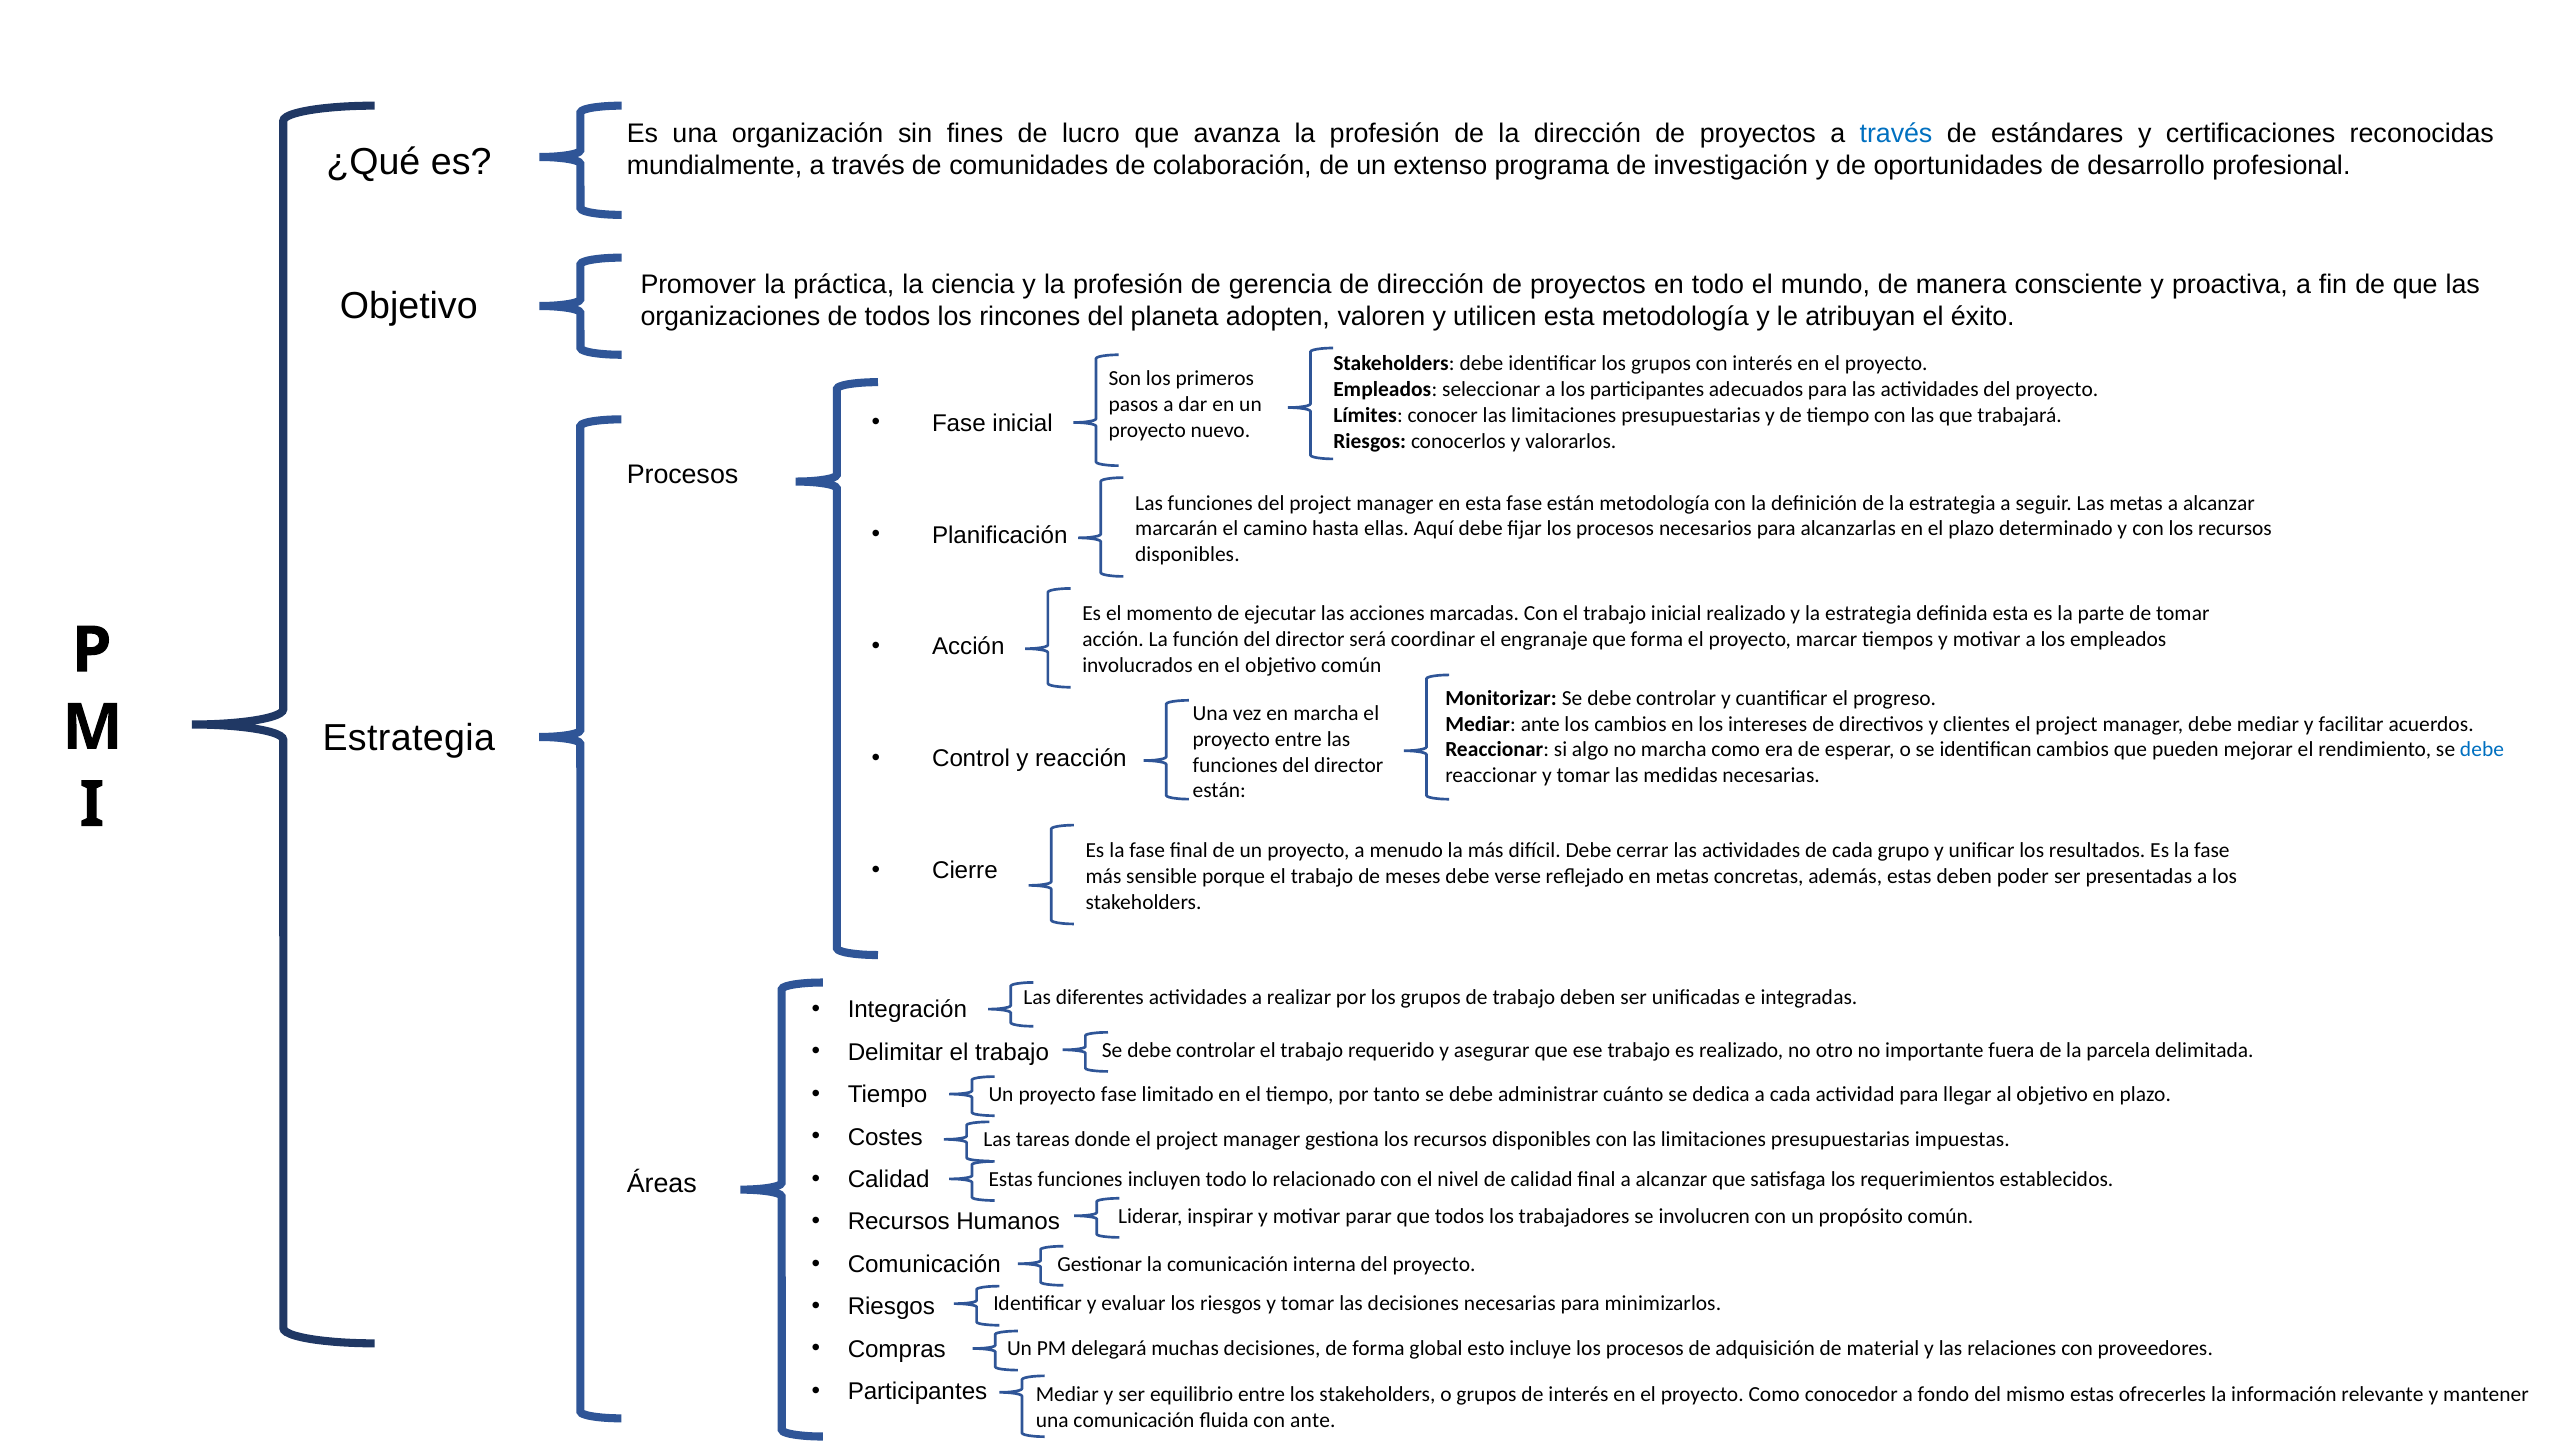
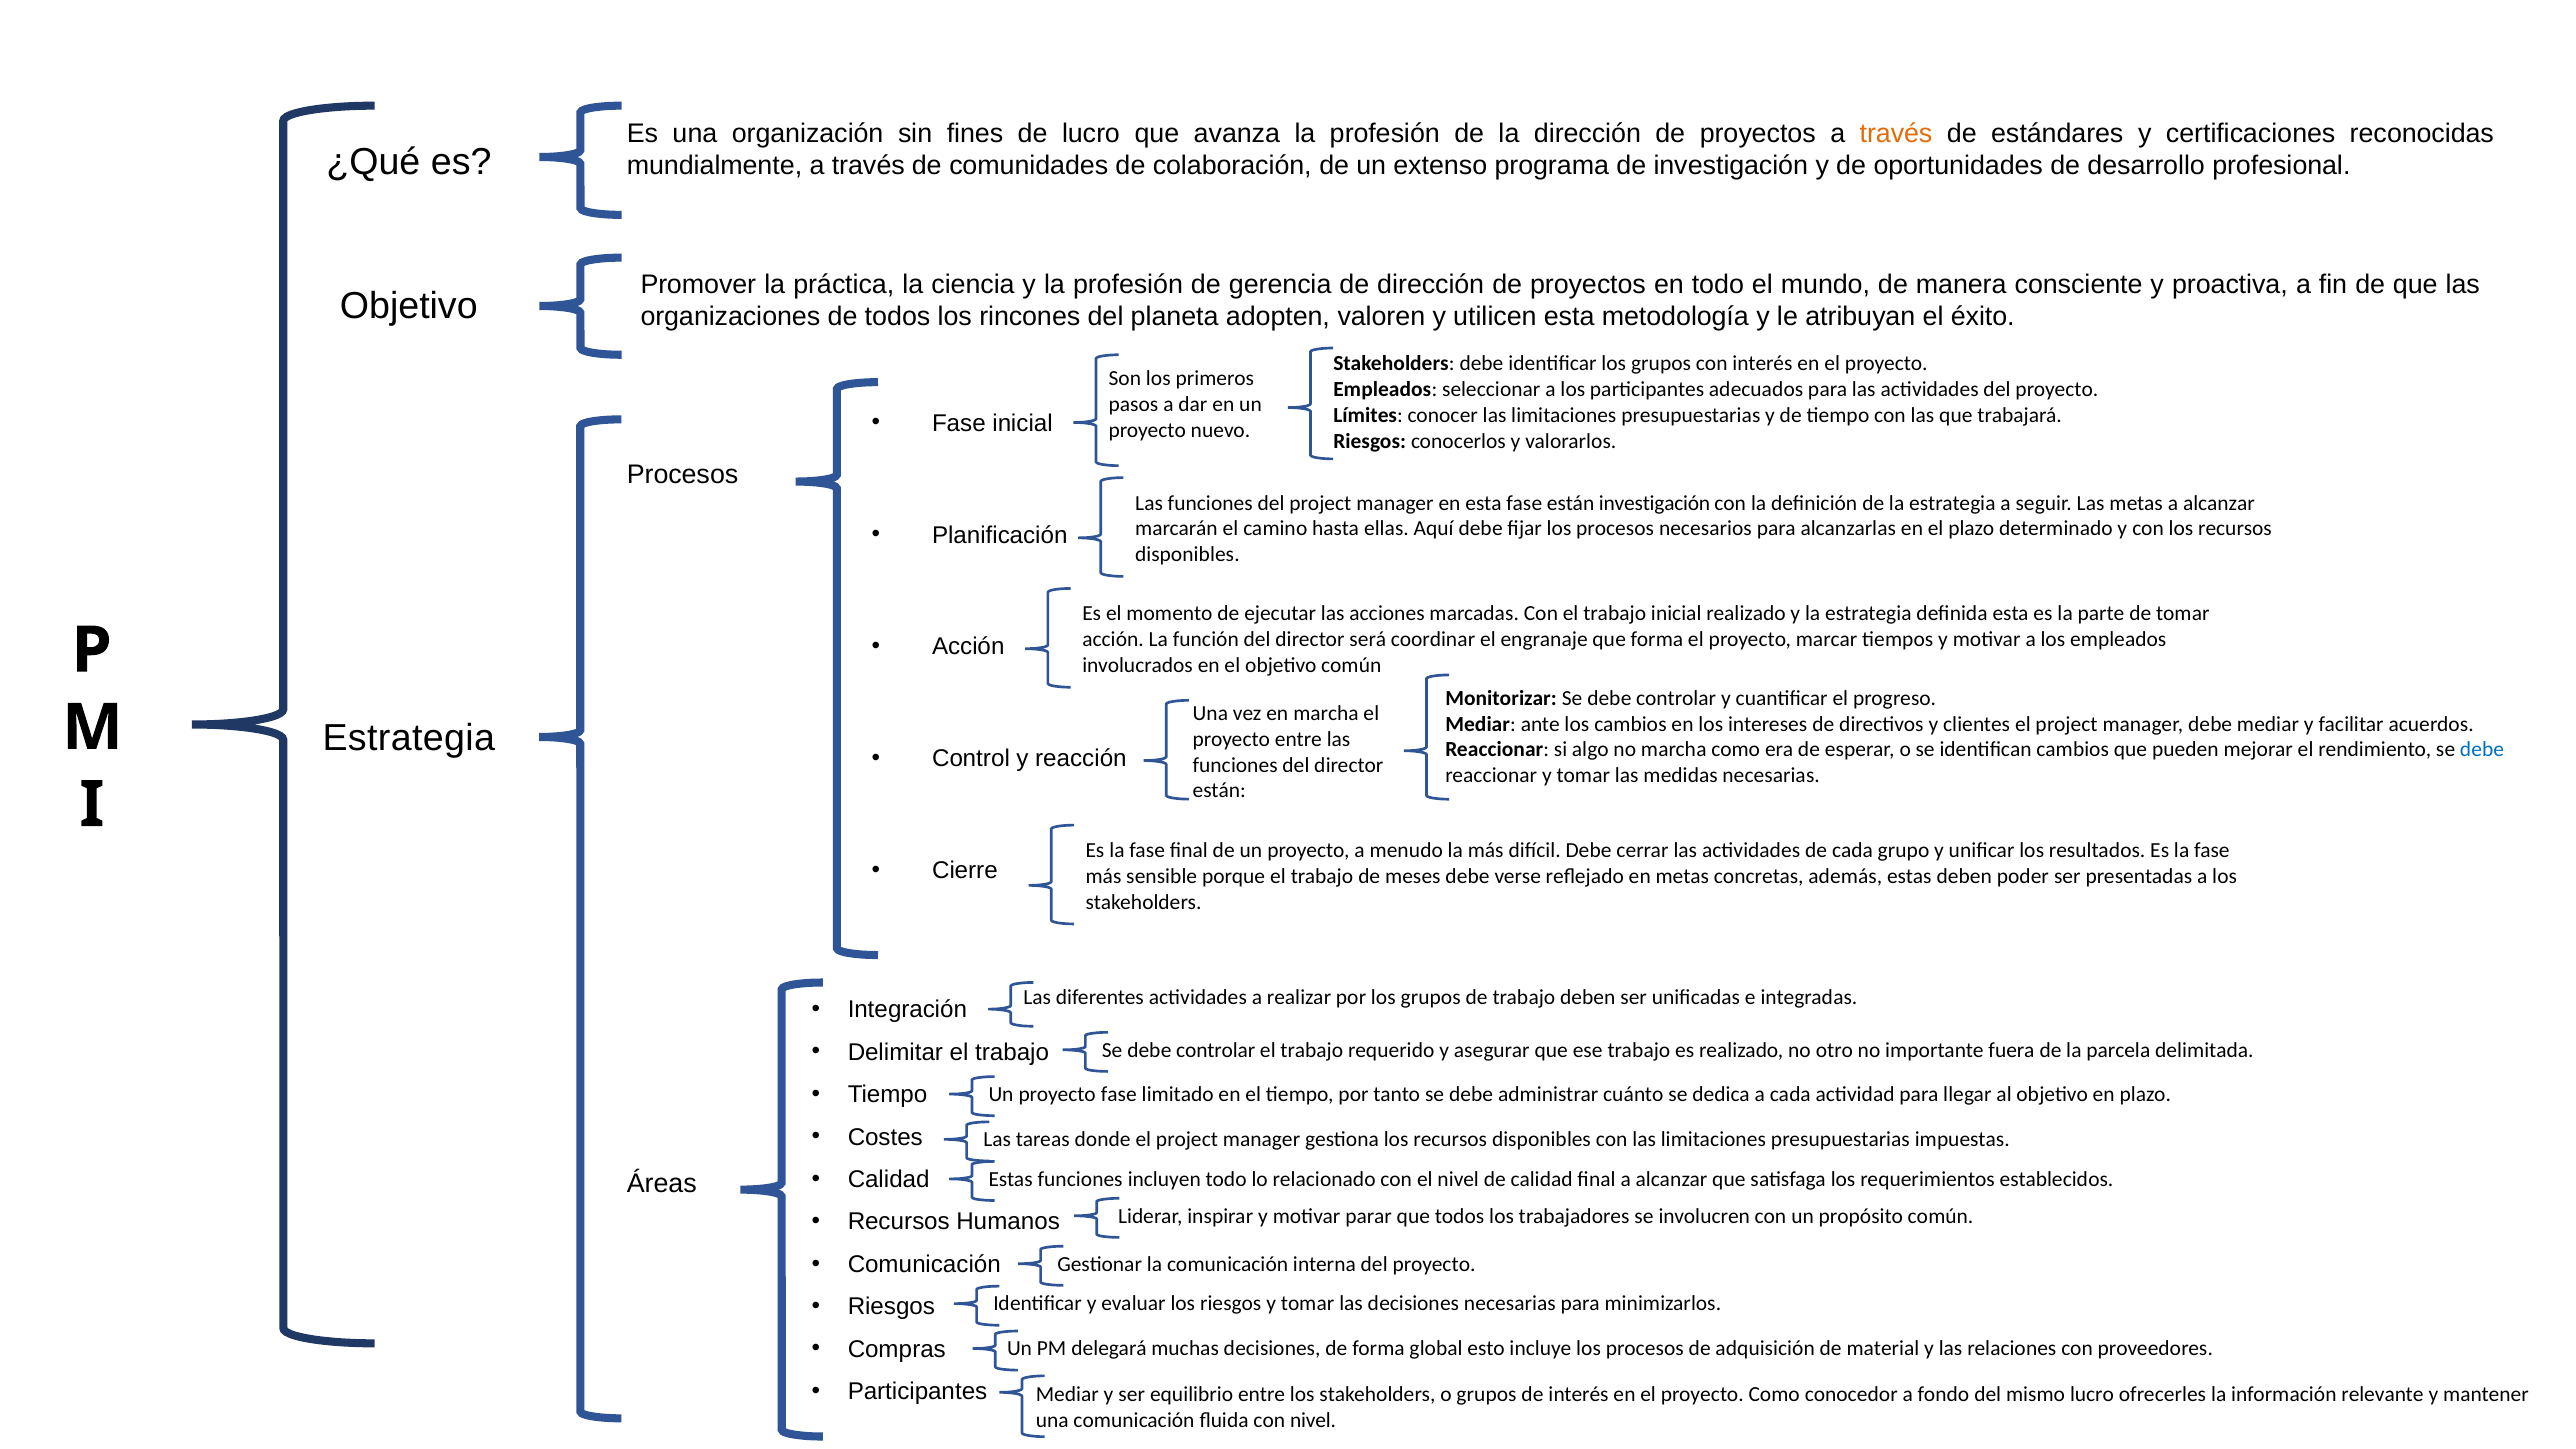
través at (1896, 133) colour: blue -> orange
están metodología: metodología -> investigación
mismo estas: estas -> lucro
con ante: ante -> nivel
